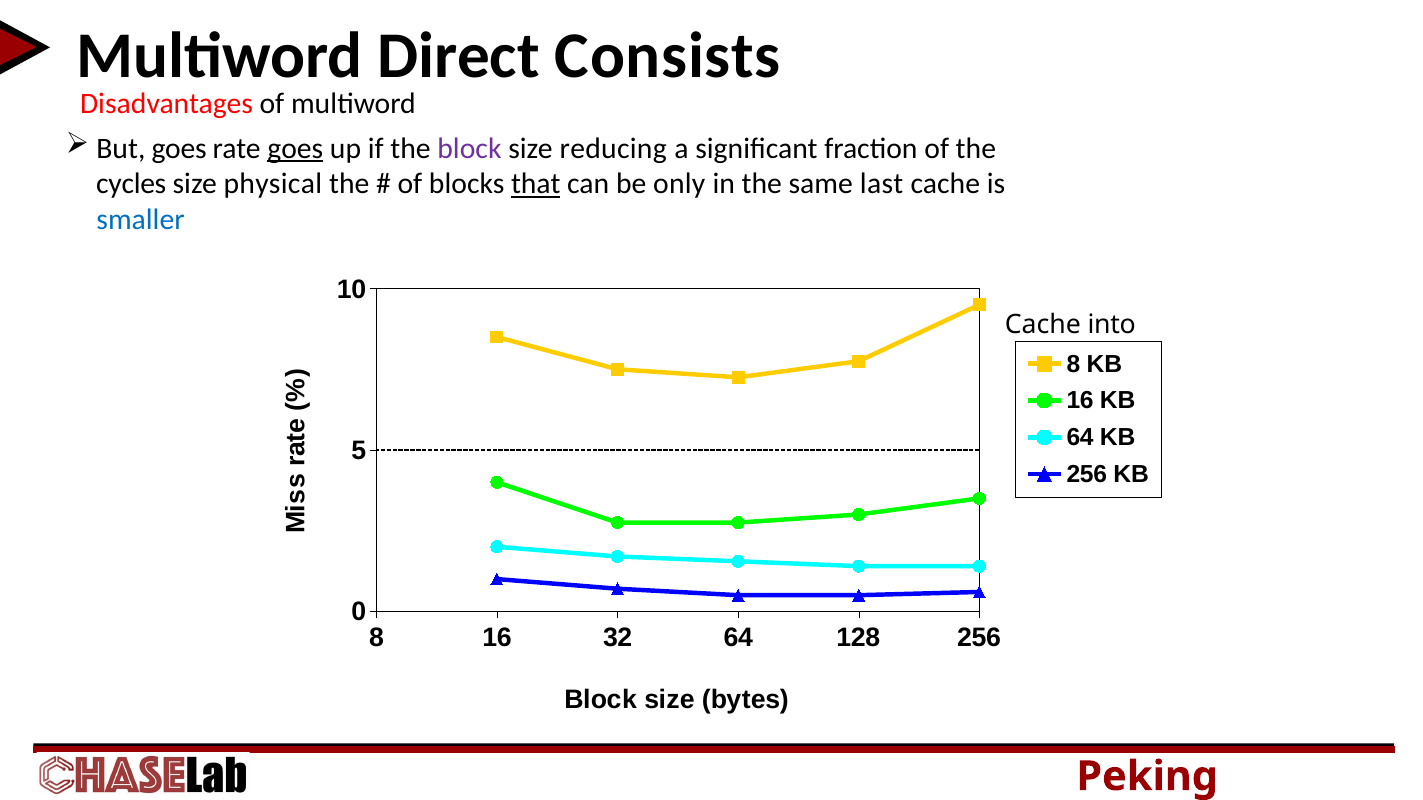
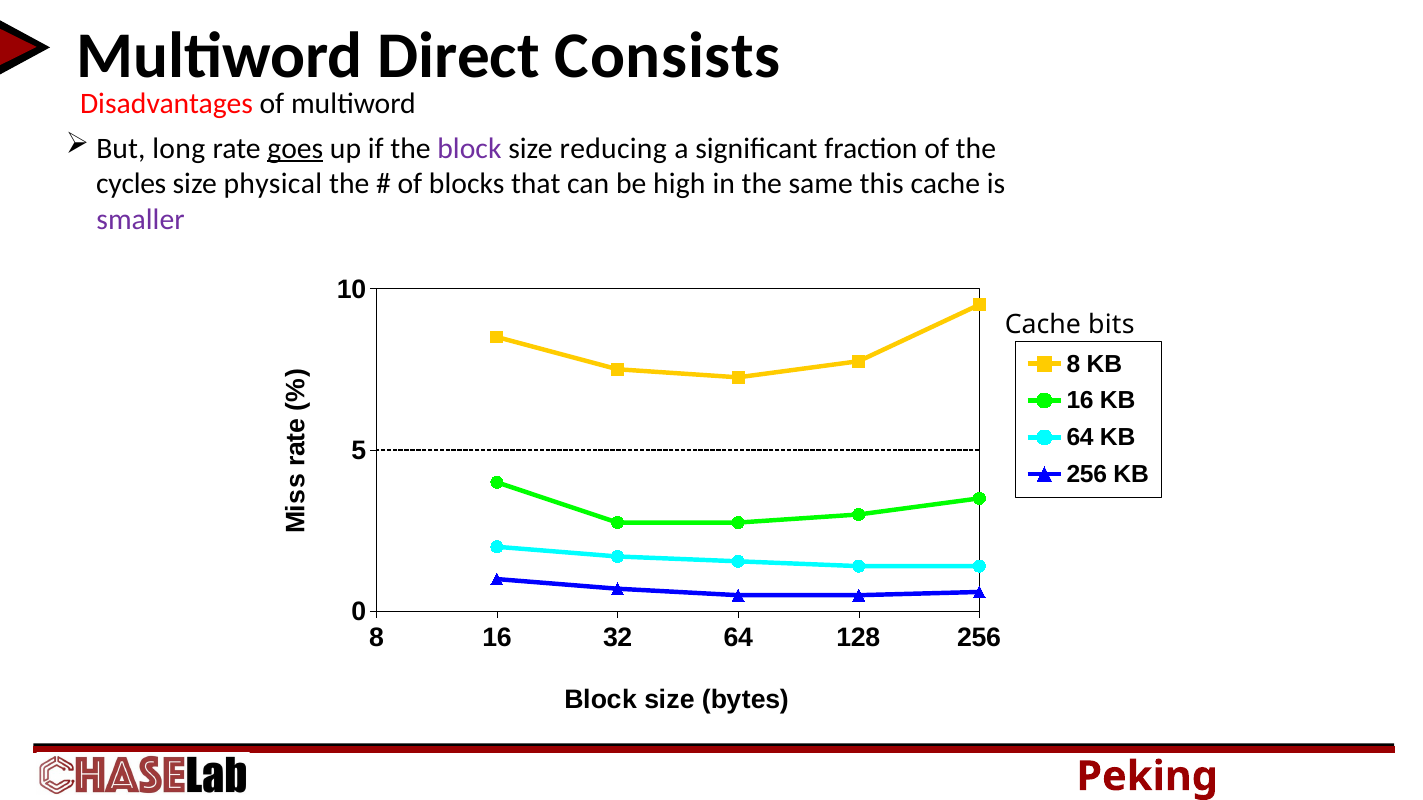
But goes: goes -> long
that underline: present -> none
only: only -> high
last: last -> this
smaller colour: blue -> purple
into: into -> bits
